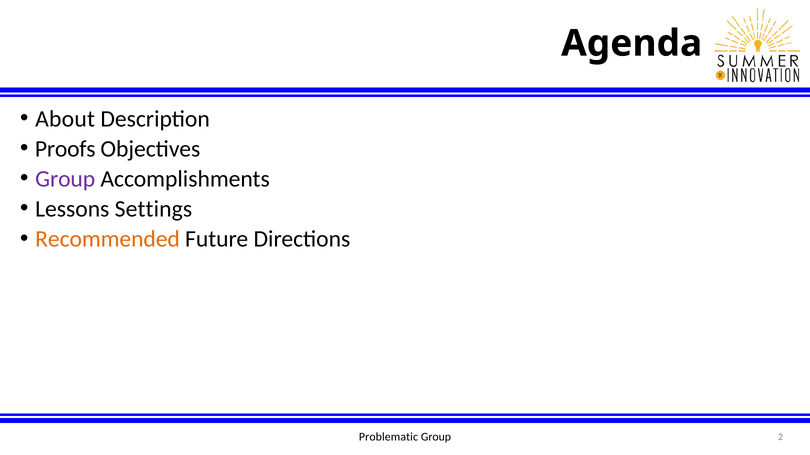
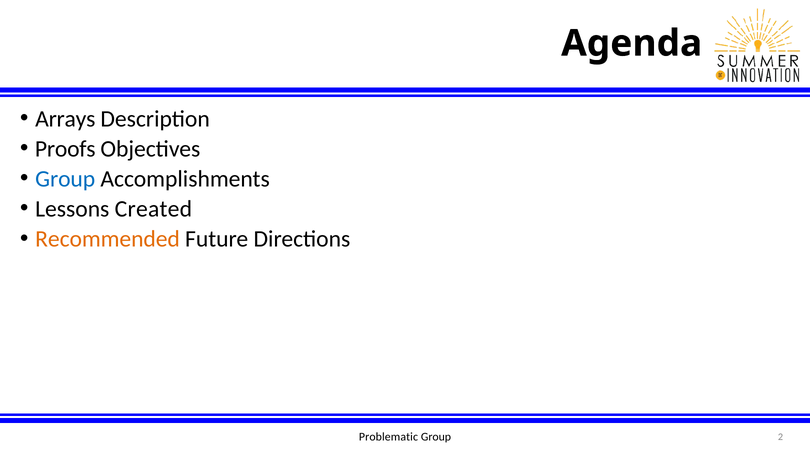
About: About -> Arrays
Group at (65, 179) colour: purple -> blue
Settings: Settings -> Created
